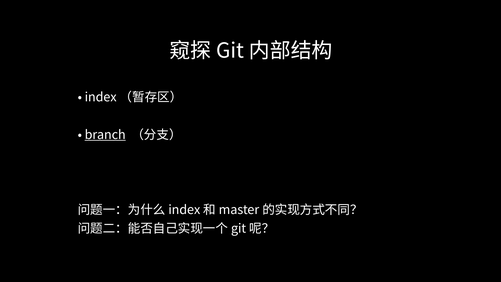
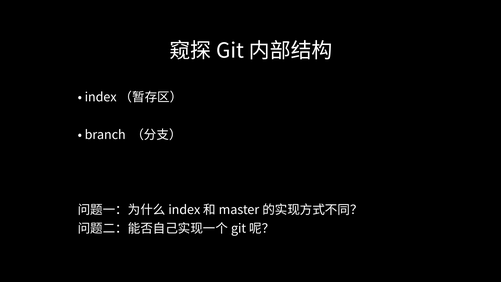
branch underline: present -> none
